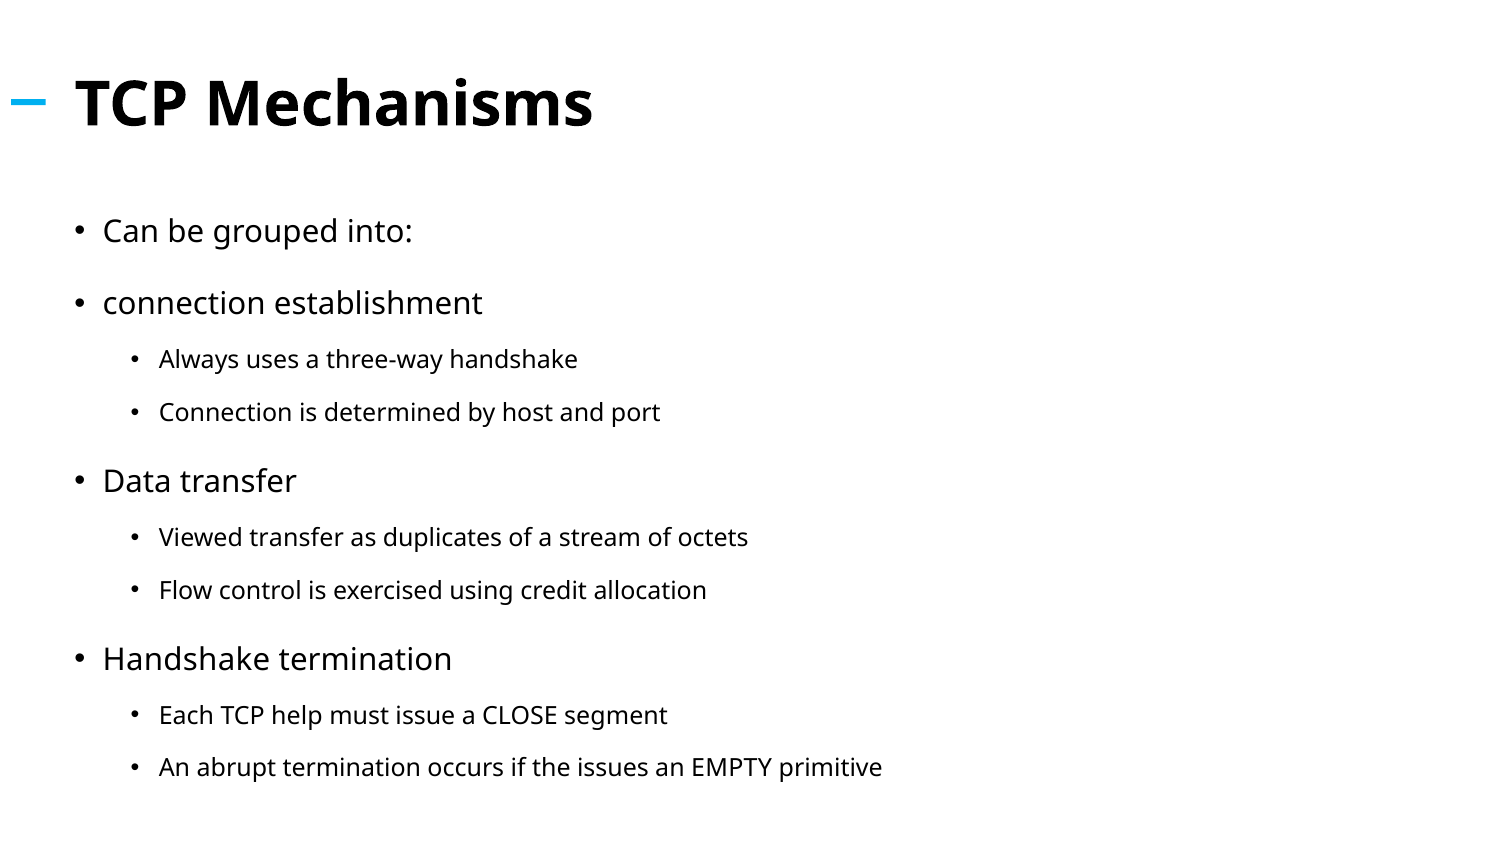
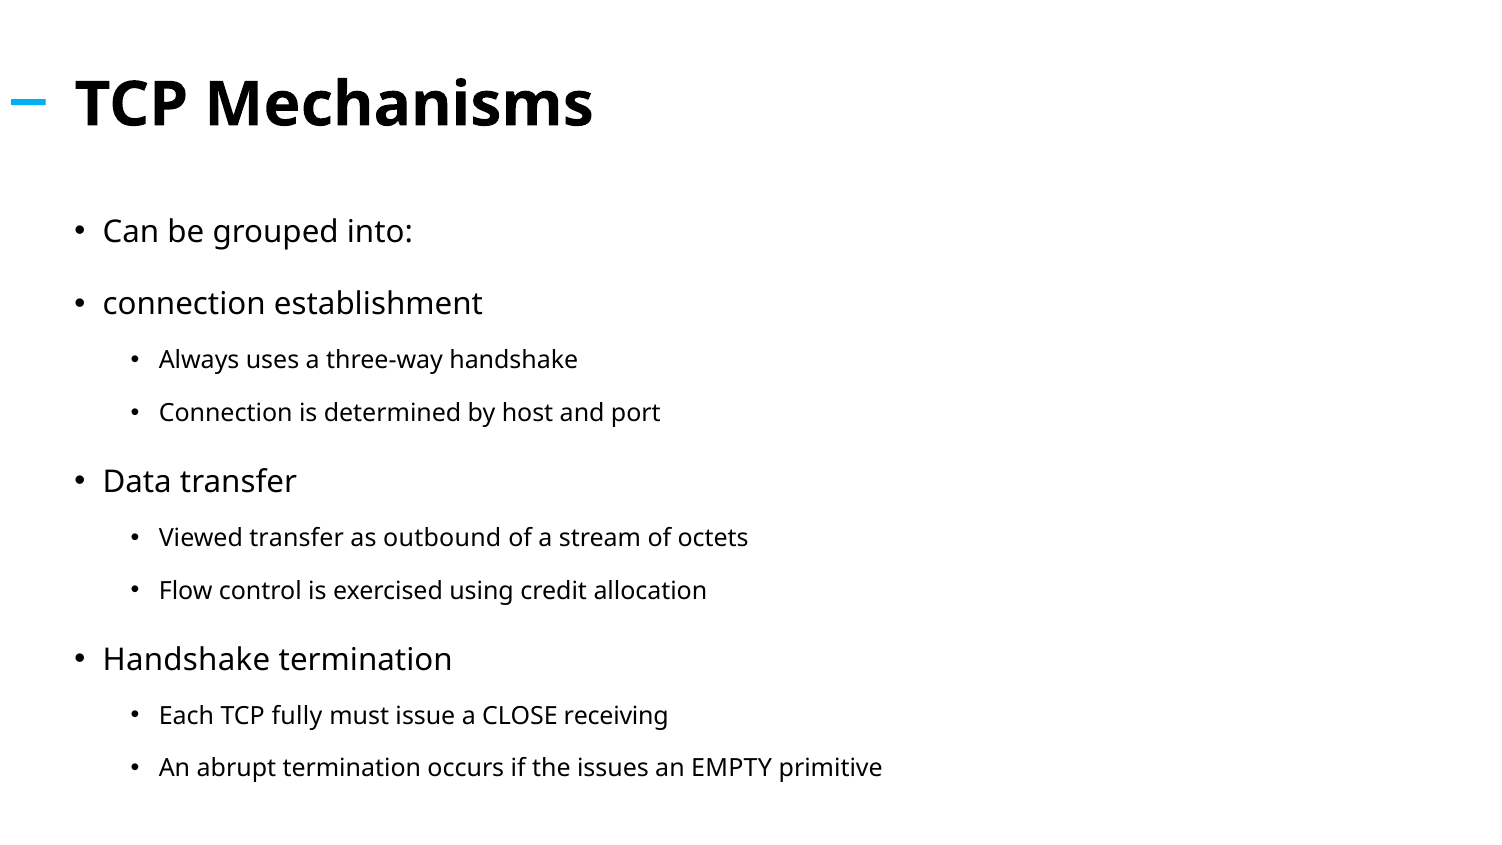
duplicates: duplicates -> outbound
help: help -> fully
segment: segment -> receiving
